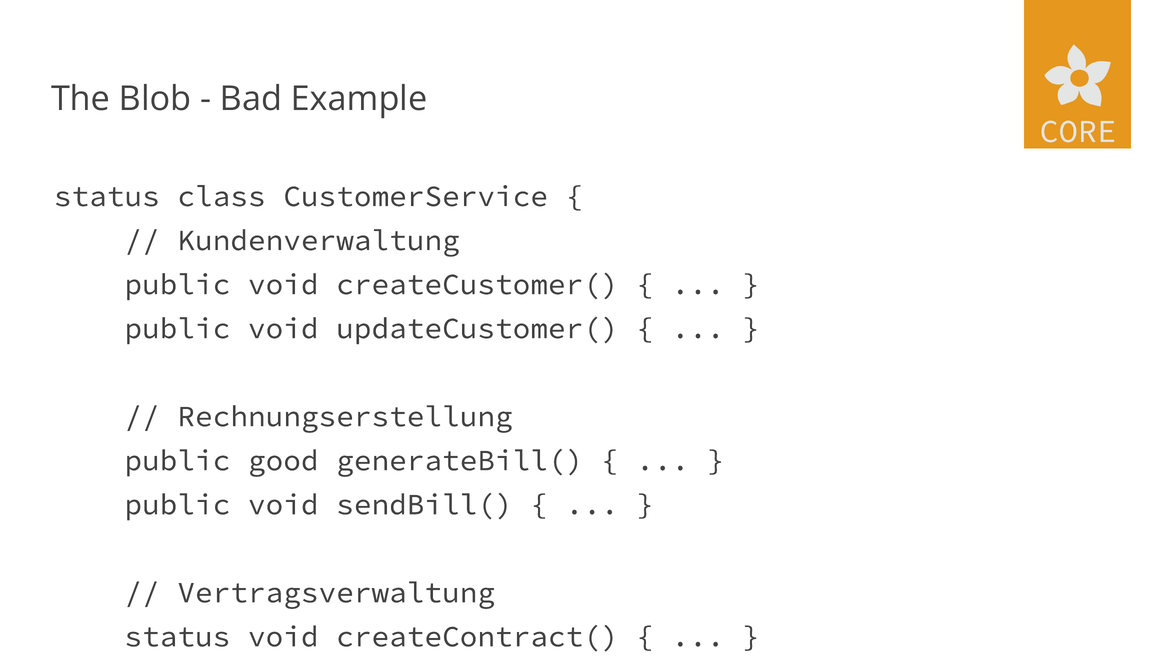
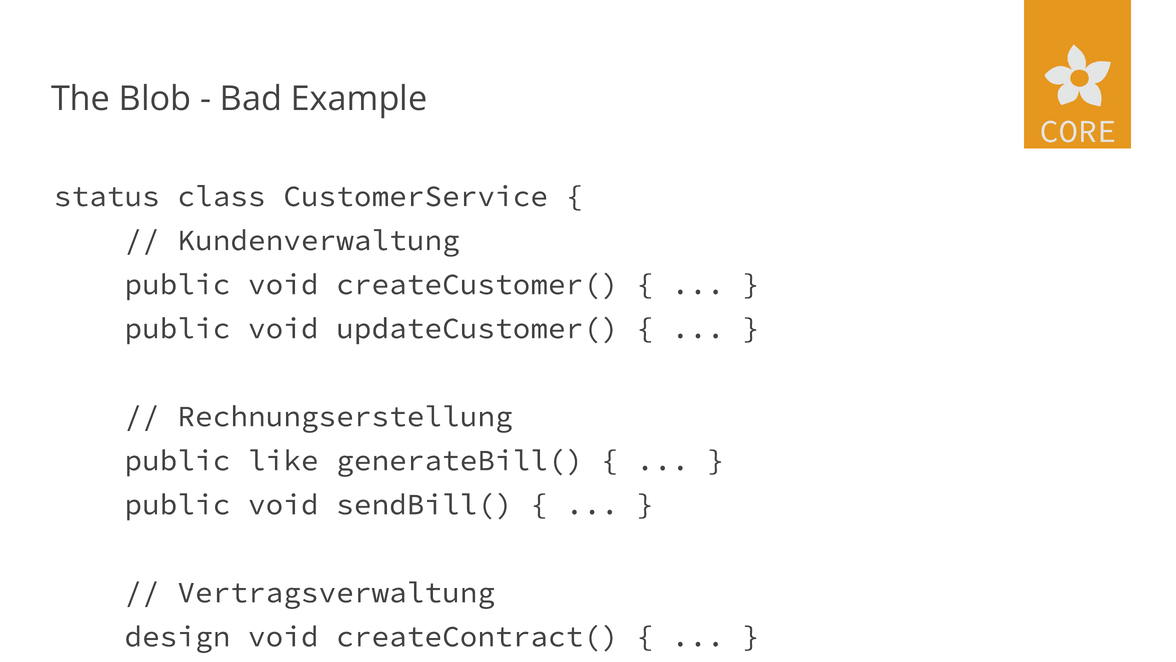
good: good -> like
status at (177, 636): status -> design
